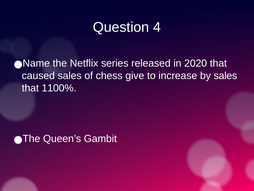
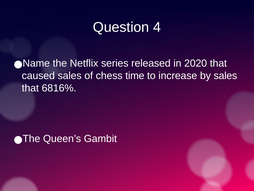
give: give -> time
1100%: 1100% -> 6816%
